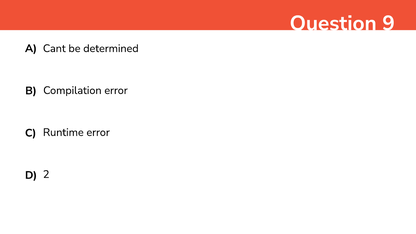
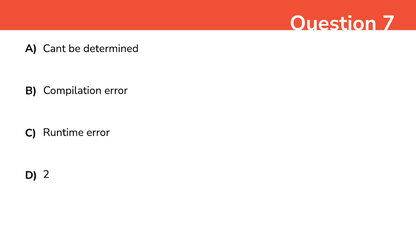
9: 9 -> 7
